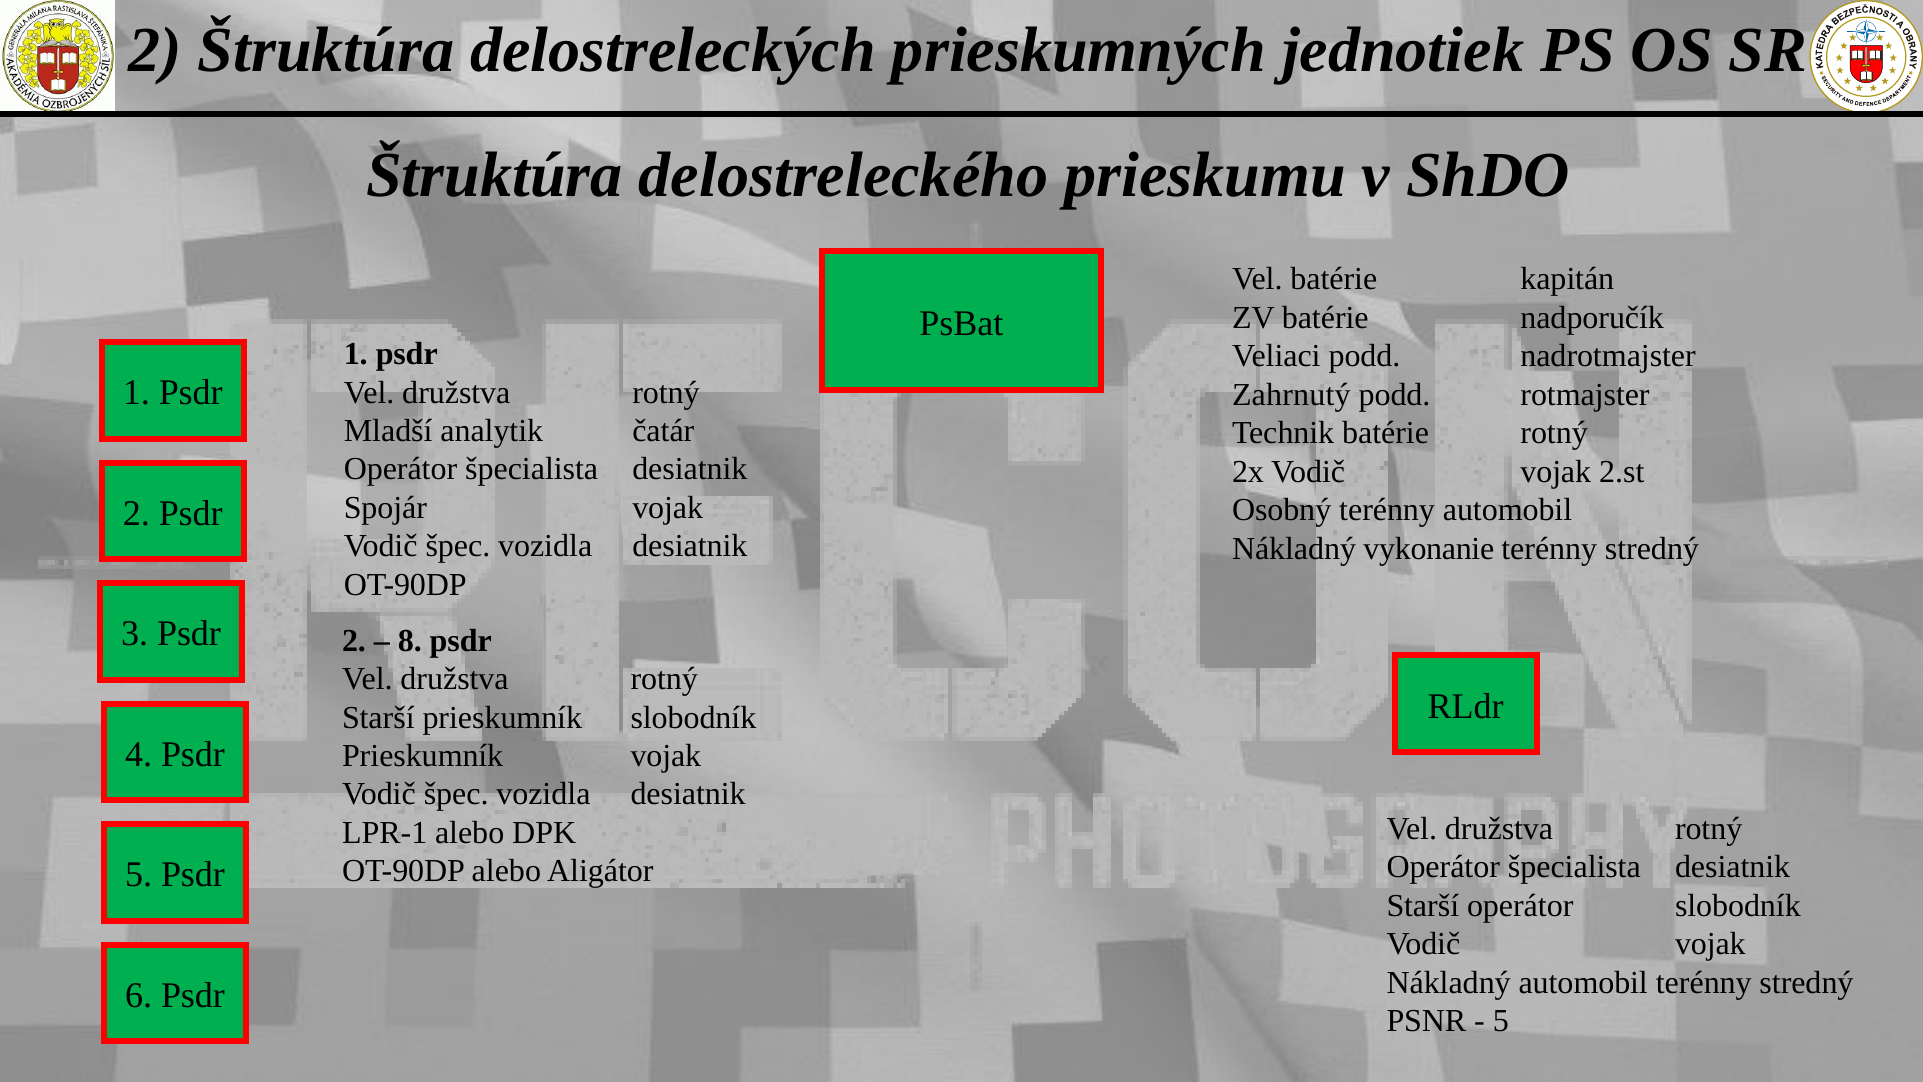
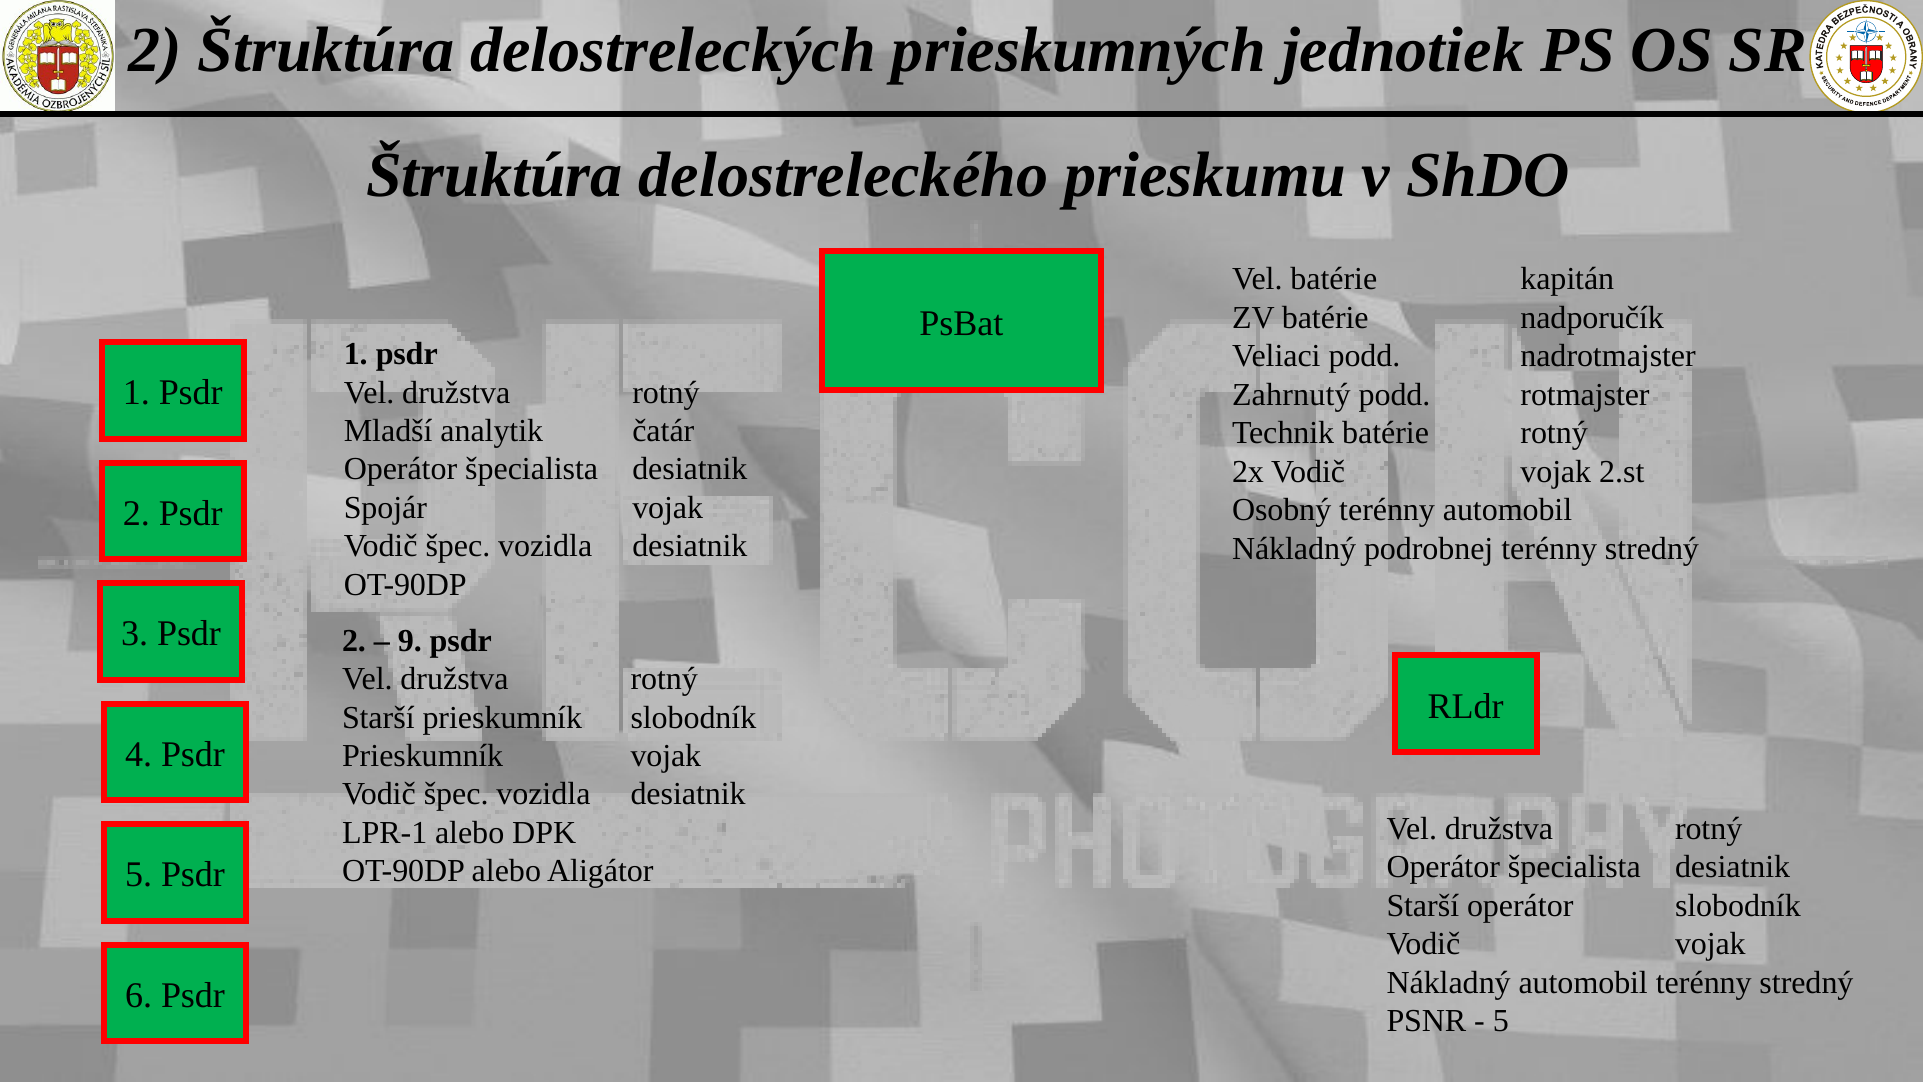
vykonanie: vykonanie -> podrobnej
8: 8 -> 9
